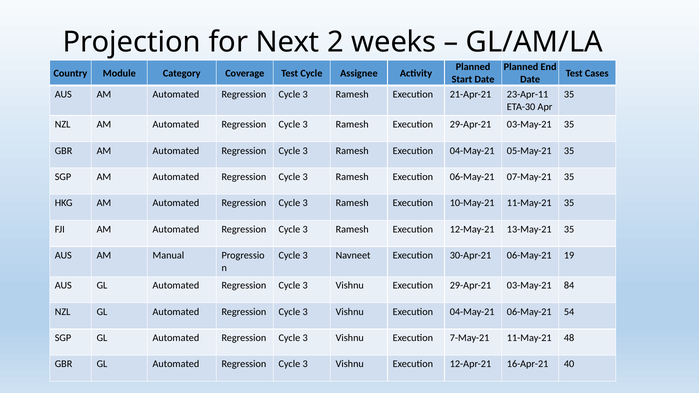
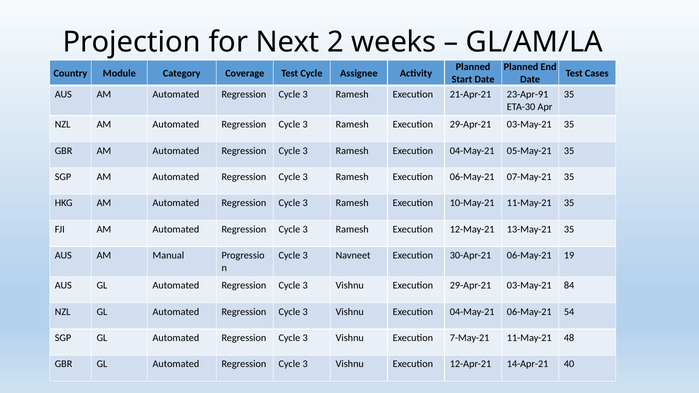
23-Apr-11: 23-Apr-11 -> 23-Apr-91
16-Apr-21: 16-Apr-21 -> 14-Apr-21
